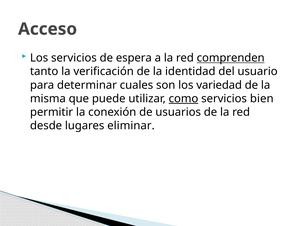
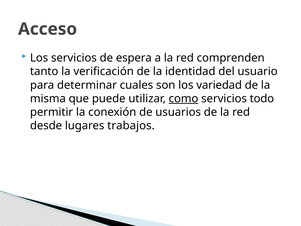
comprenden underline: present -> none
bien: bien -> todo
eliminar: eliminar -> trabajos
